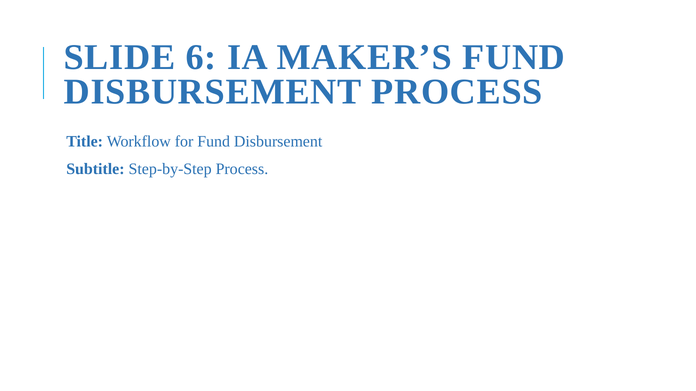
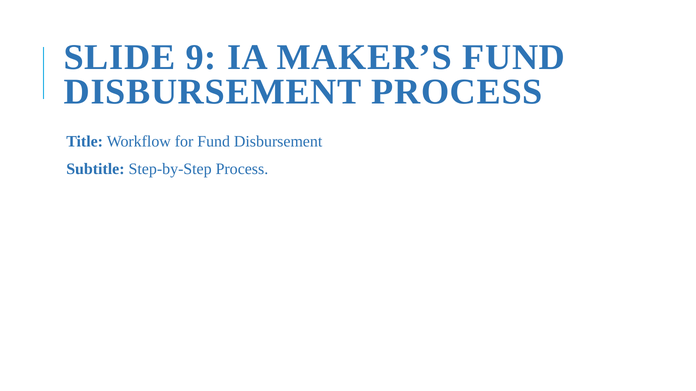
6: 6 -> 9
